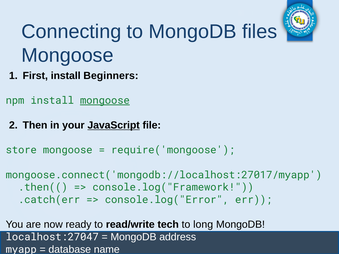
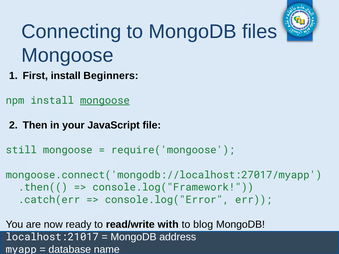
JavaScript underline: present -> none
store: store -> still
tech: tech -> with
long: long -> blog
localhost:27047: localhost:27047 -> localhost:21017
